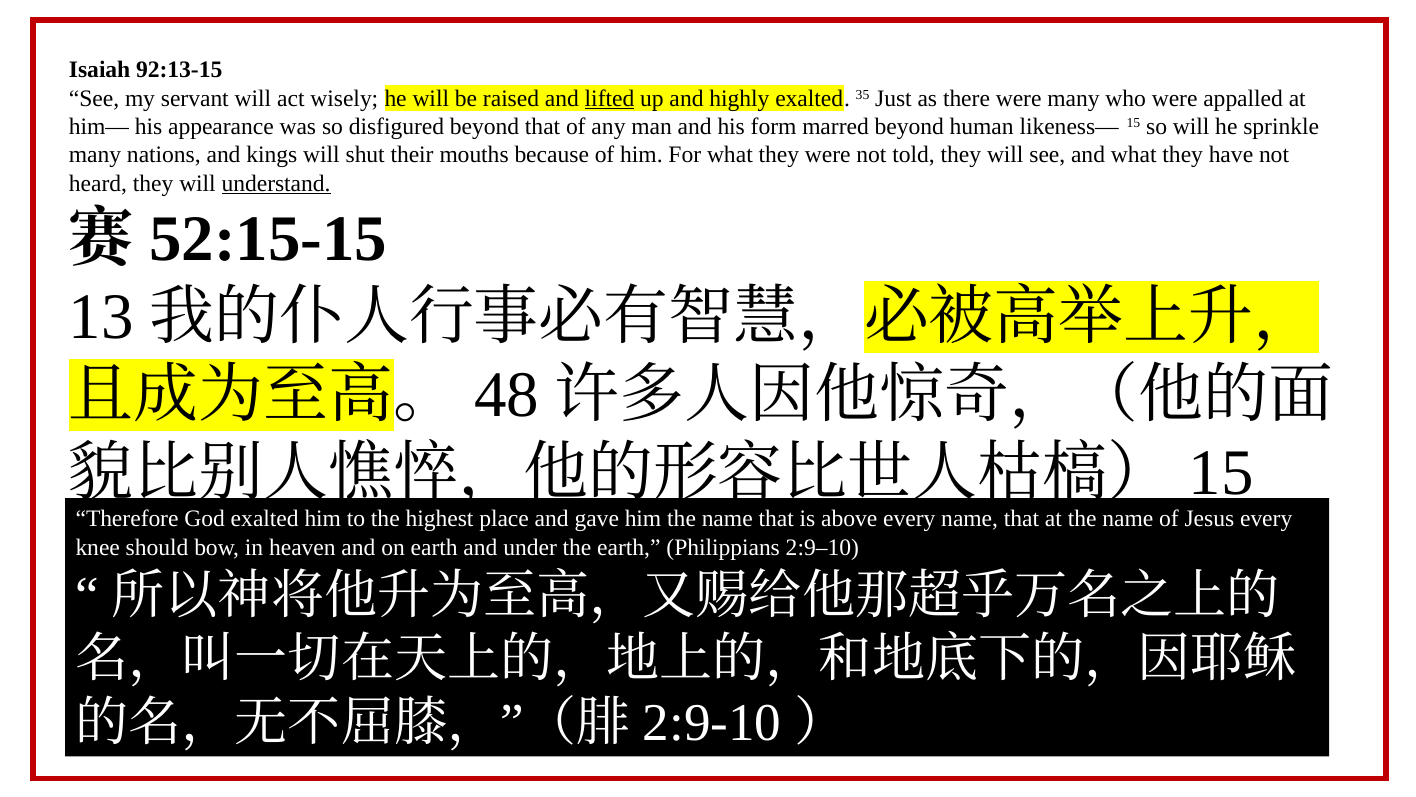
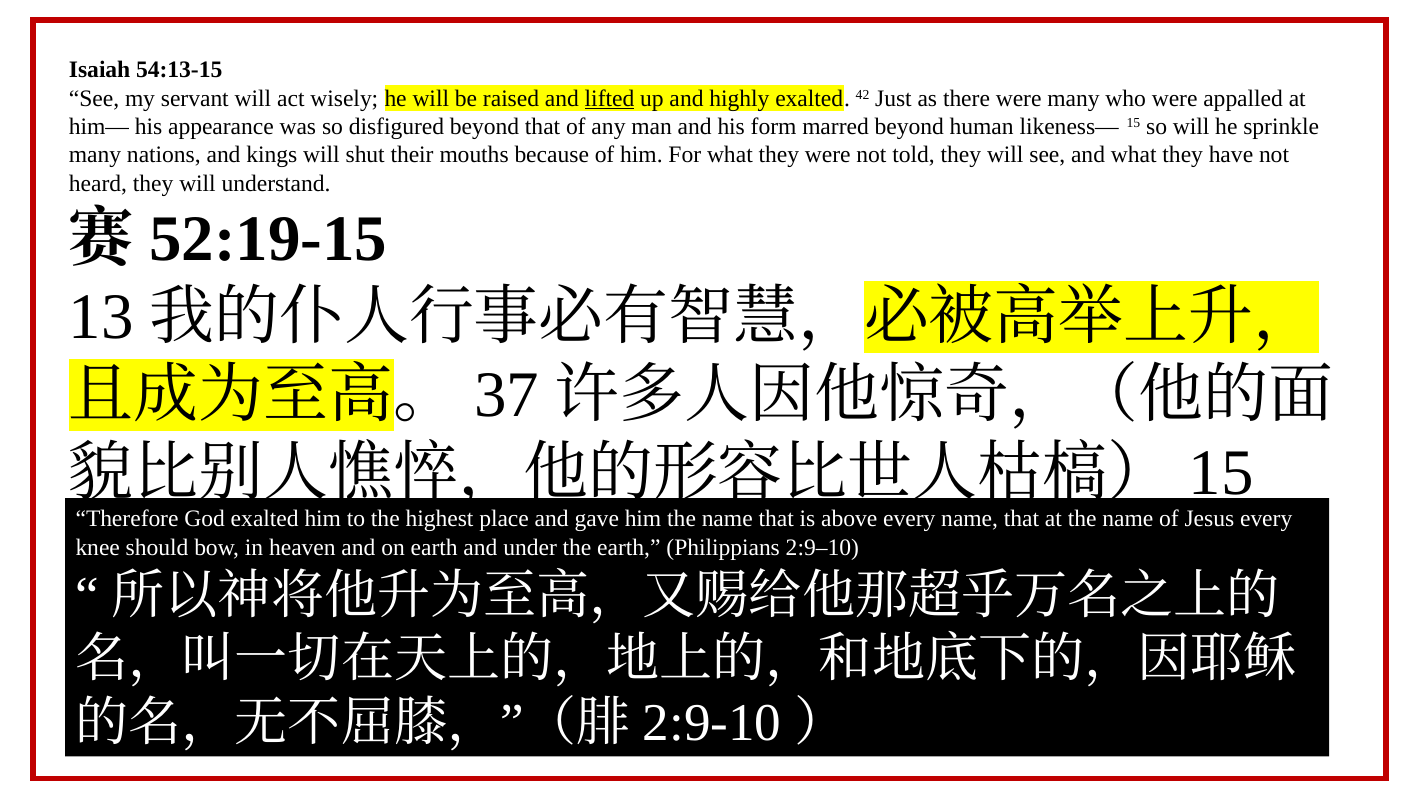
92:13-15: 92:13-15 -> 54:13-15
35: 35 -> 42
understand underline: present -> none
52:15-15: 52:15-15 -> 52:19-15
48: 48 -> 37
